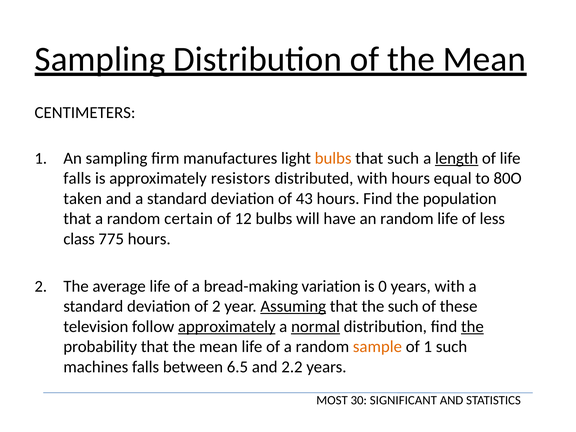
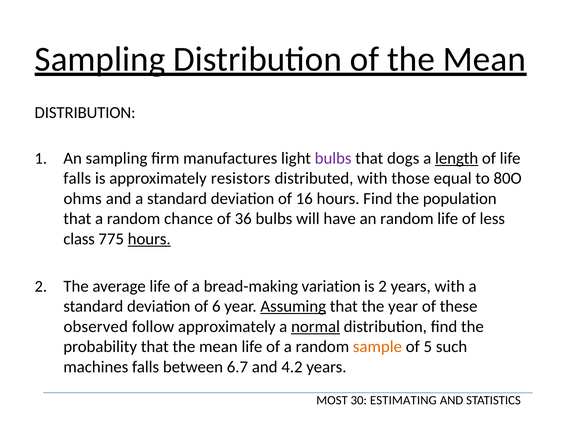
CENTIMETERS at (85, 113): CENTIMETERS -> DISTRIBUTION
bulbs at (333, 158) colour: orange -> purple
that such: such -> dogs
with hours: hours -> those
taken: taken -> ohms
43: 43 -> 16
certain: certain -> chance
12: 12 -> 36
hours at (149, 239) underline: none -> present
is 0: 0 -> 2
of 2: 2 -> 6
the such: such -> year
television: television -> observed
approximately at (227, 327) underline: present -> none
the at (472, 327) underline: present -> none
of 1: 1 -> 5
6.5: 6.5 -> 6.7
2.2: 2.2 -> 4.2
SIGNIFICANT: SIGNIFICANT -> ESTIMATING
